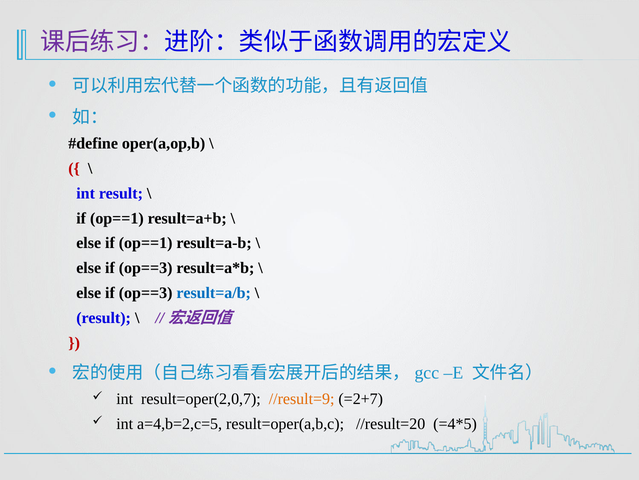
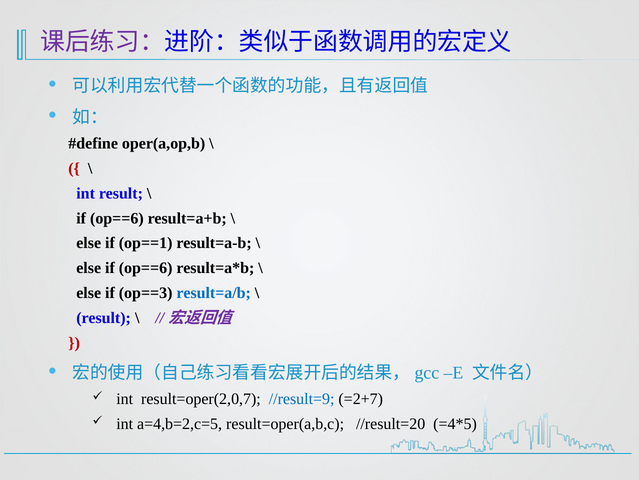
op==1 at (117, 218): op==1 -> op==6
op==3 at (146, 268): op==3 -> op==6
//result=9 colour: orange -> blue
